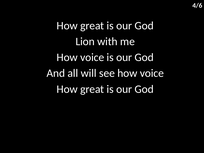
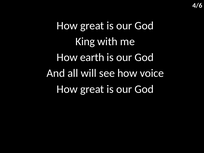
Lion: Lion -> King
voice at (92, 57): voice -> earth
